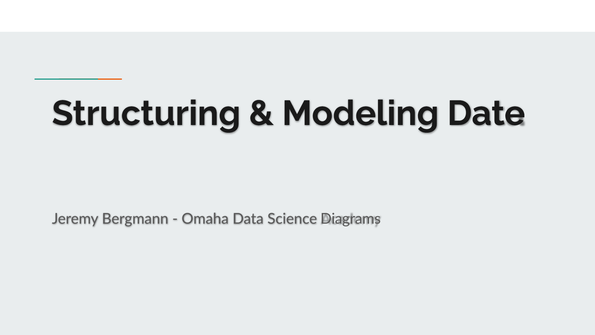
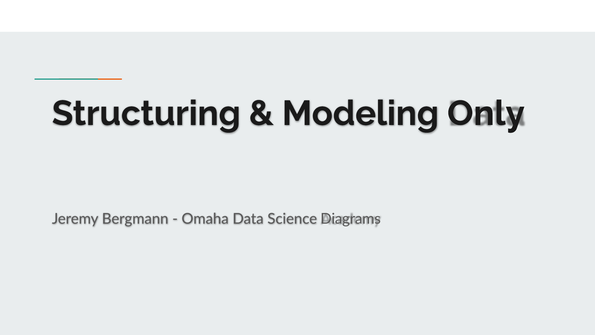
Date: Date -> Only
